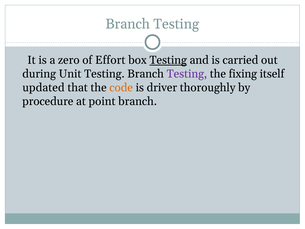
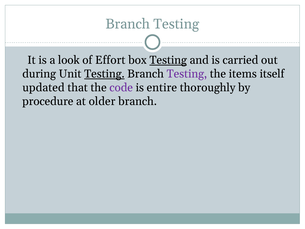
zero: zero -> look
Testing at (104, 74) underline: none -> present
fixing: fixing -> items
code colour: orange -> purple
driver: driver -> entire
point: point -> older
